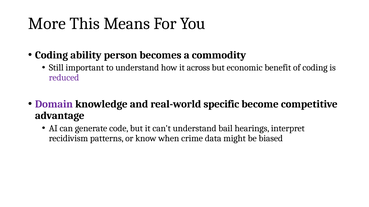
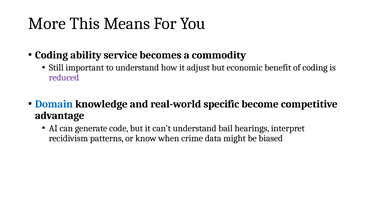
person: person -> service
across: across -> adjust
Domain colour: purple -> blue
